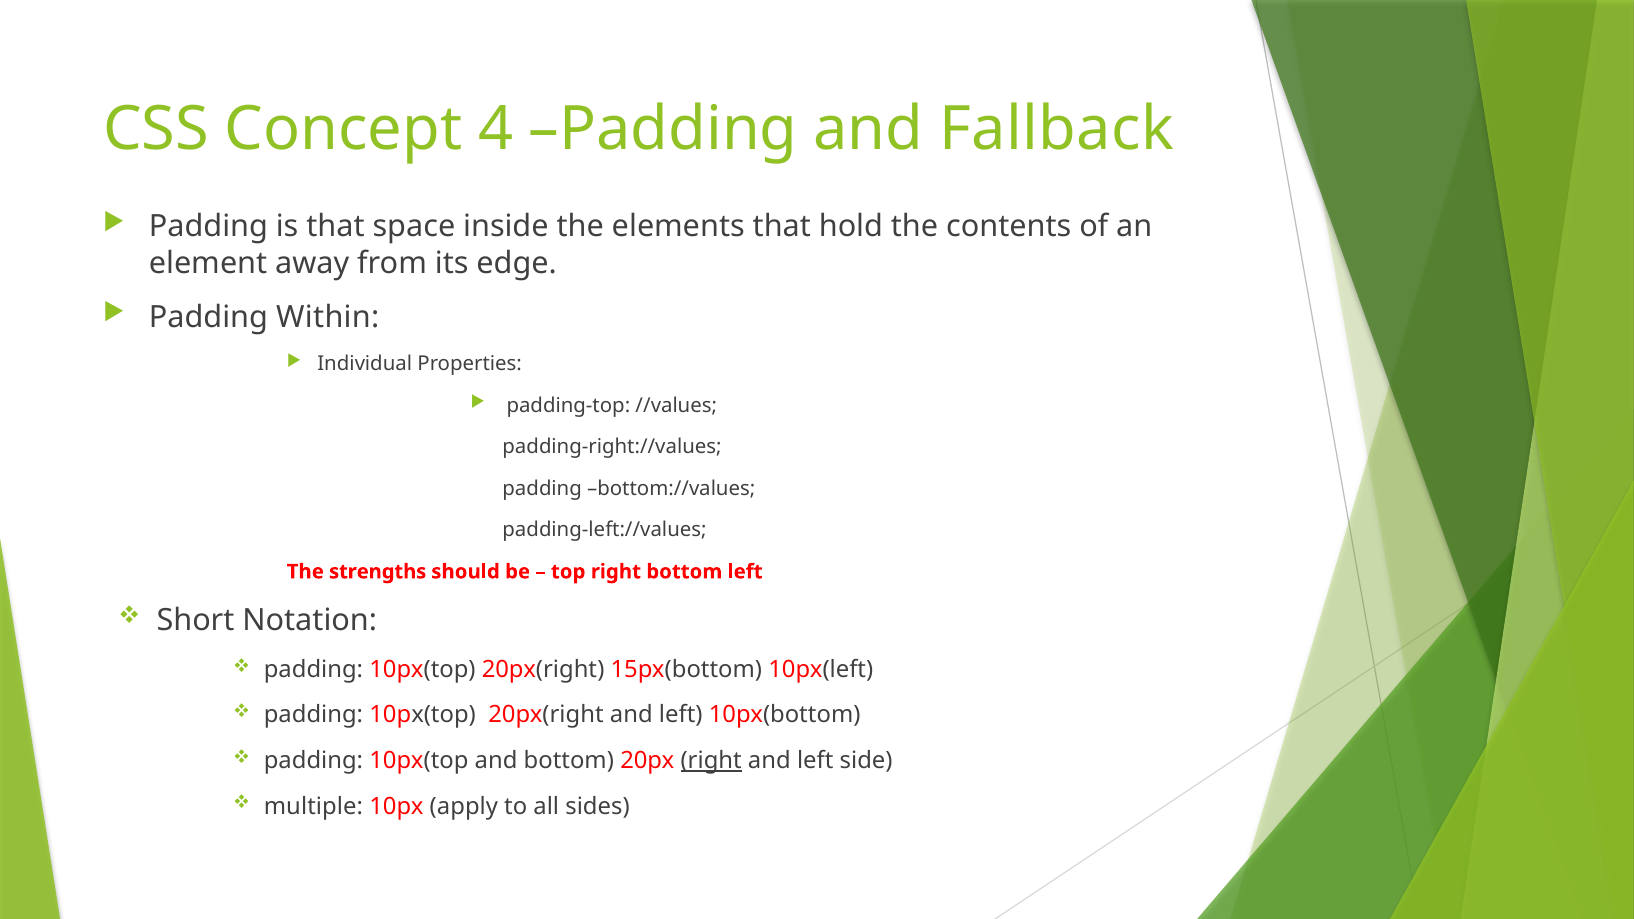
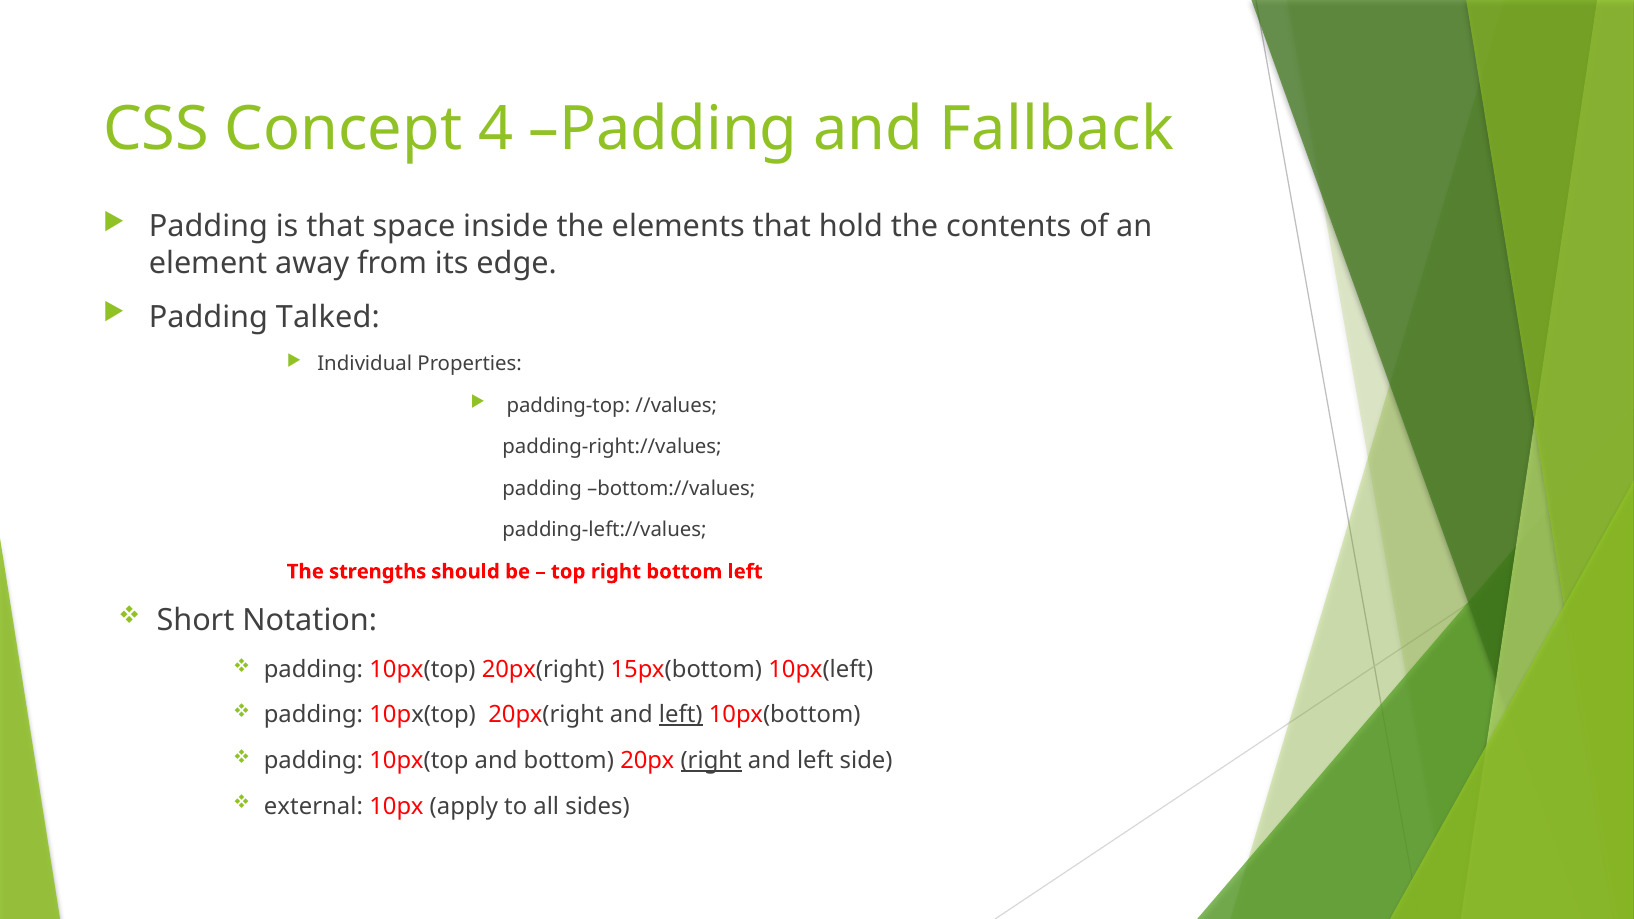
Within: Within -> Talked
left at (681, 715) underline: none -> present
multiple: multiple -> external
